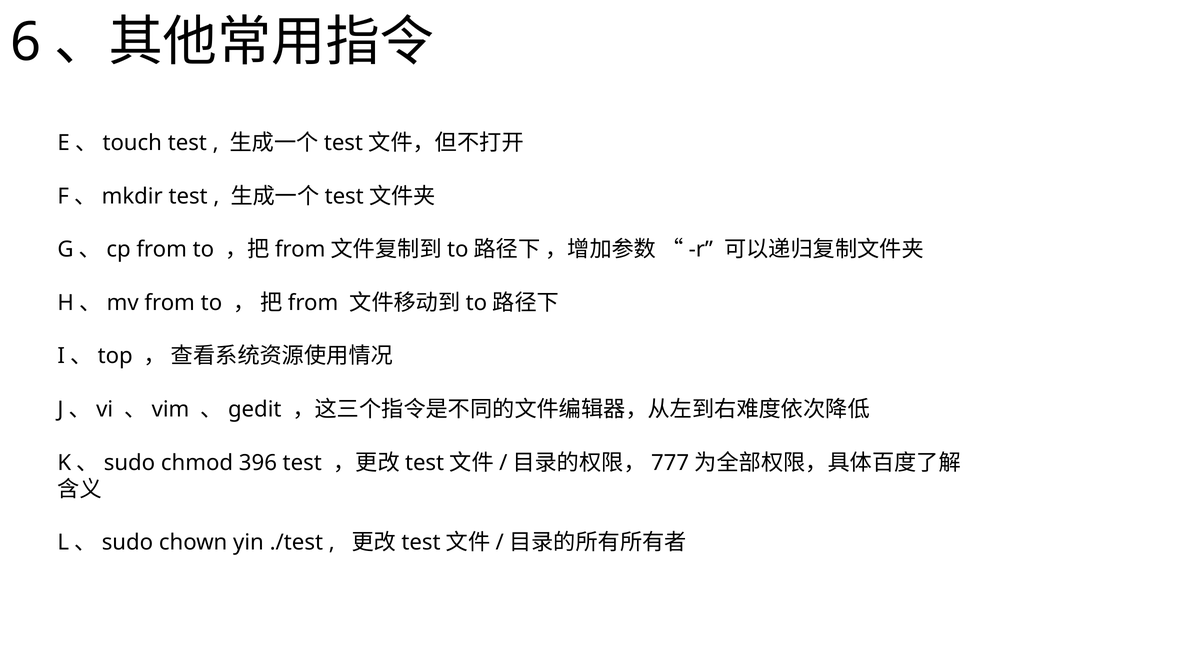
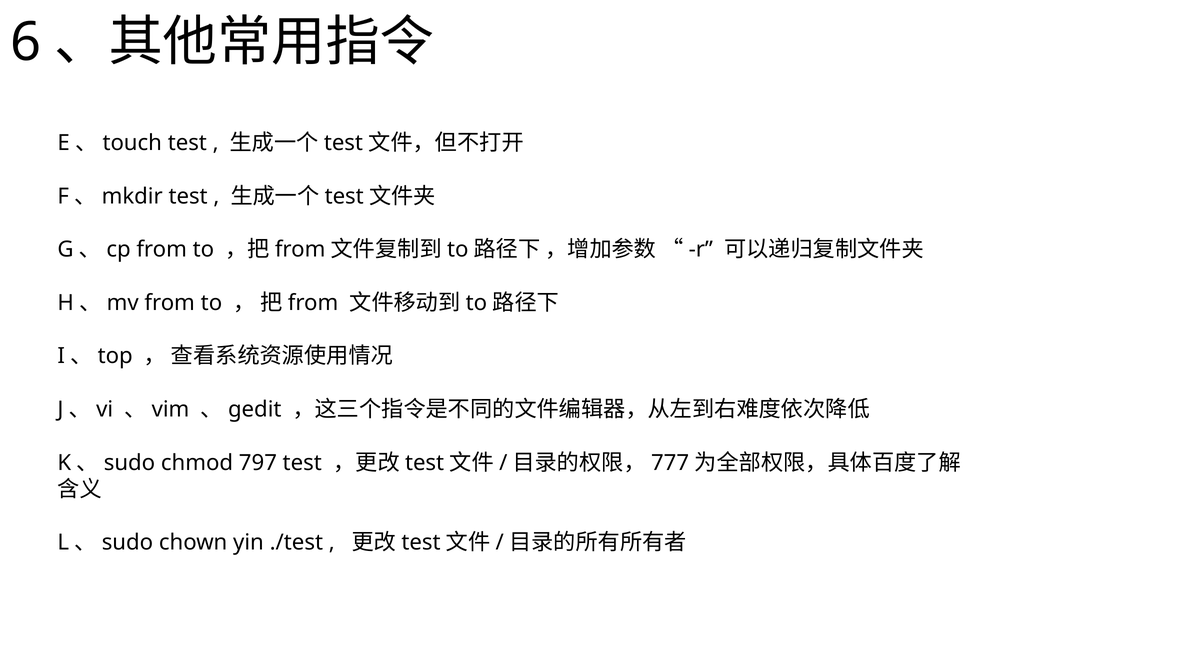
396: 396 -> 797
